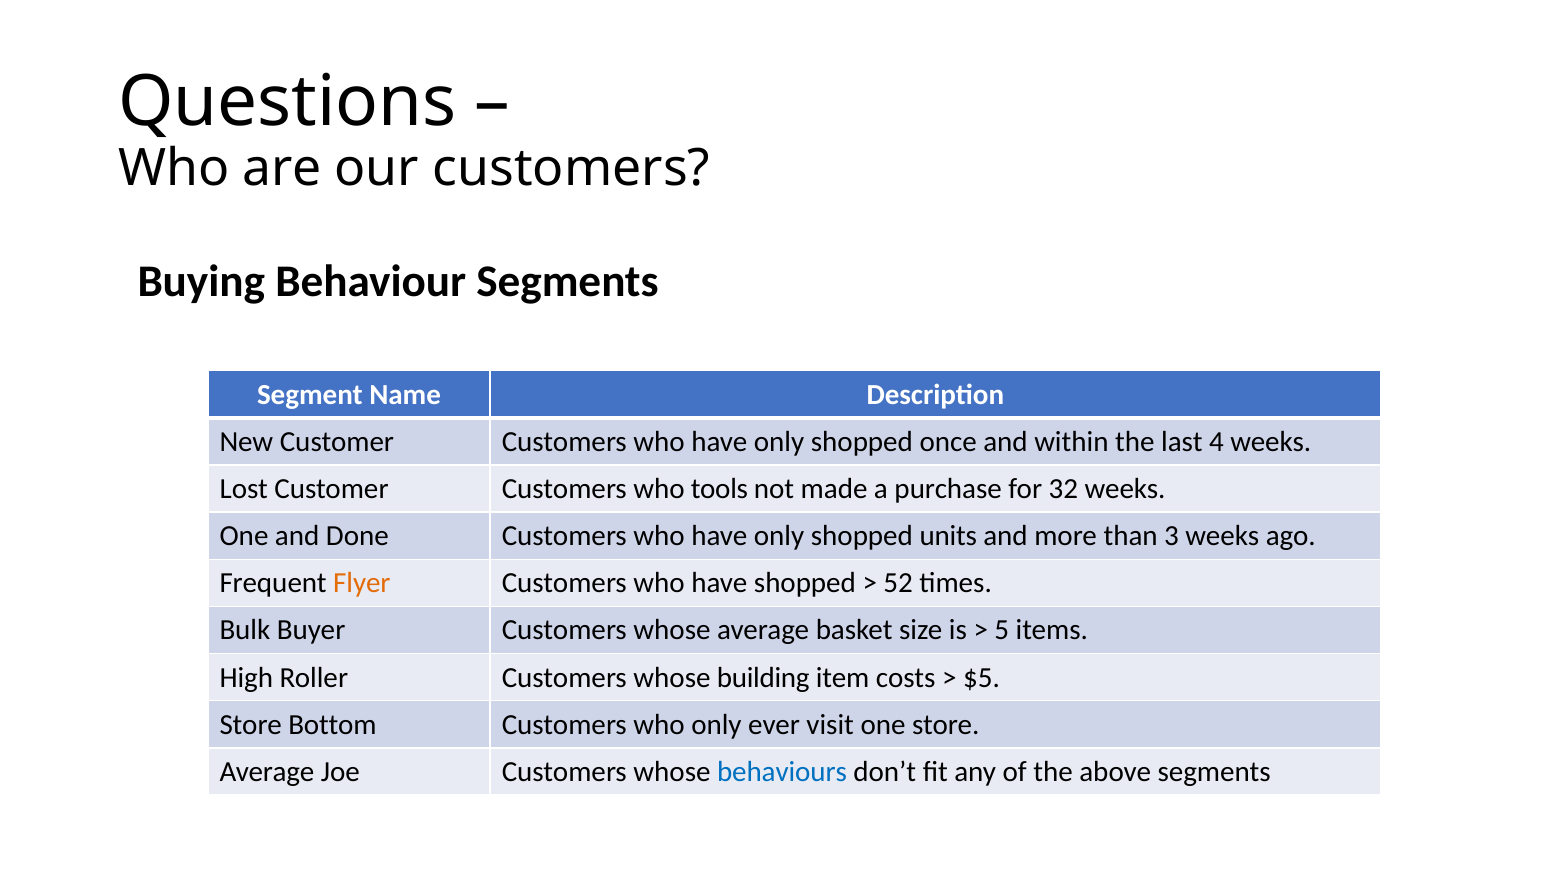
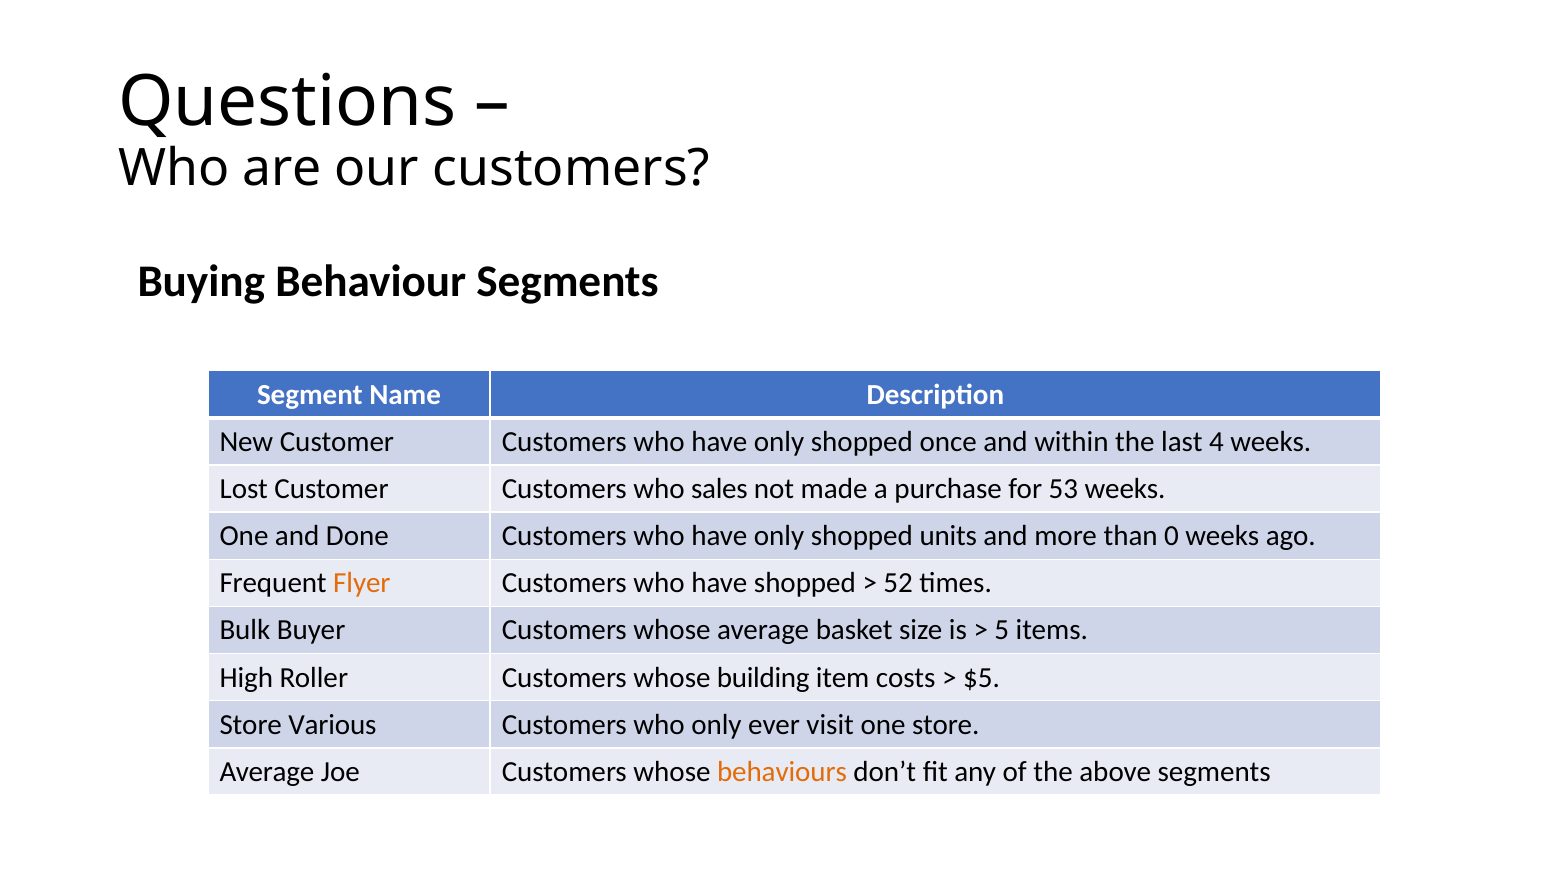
tools: tools -> sales
32: 32 -> 53
3: 3 -> 0
Bottom: Bottom -> Various
behaviours colour: blue -> orange
